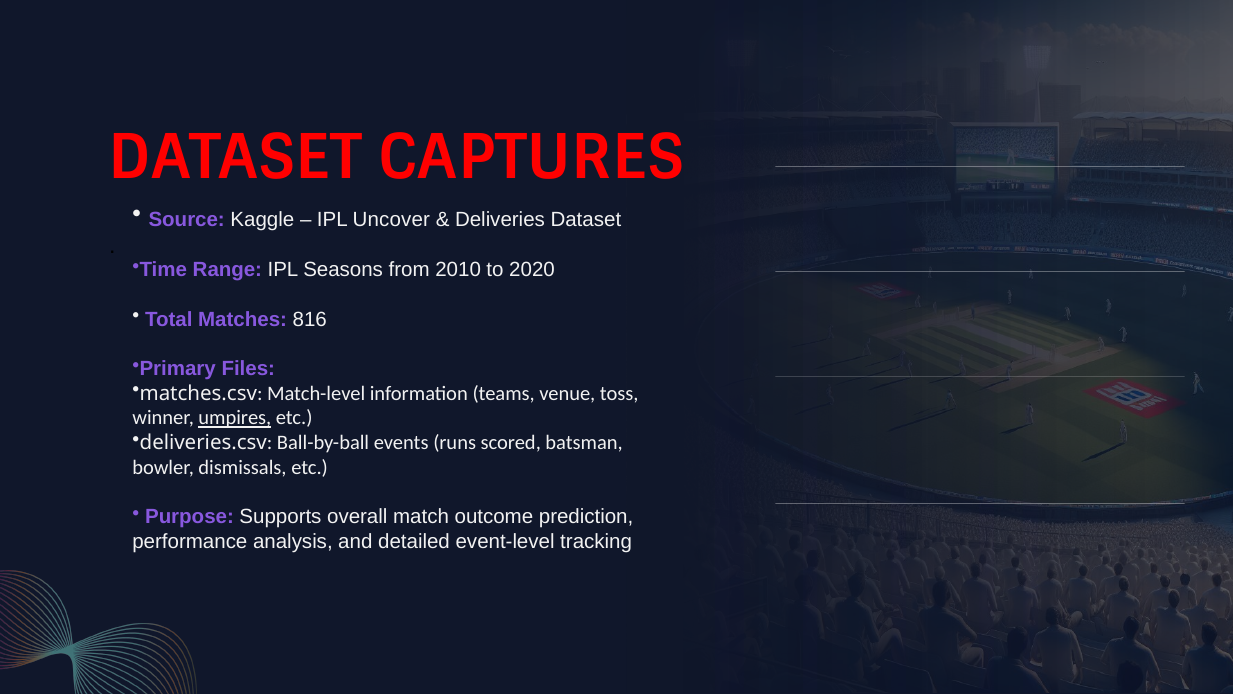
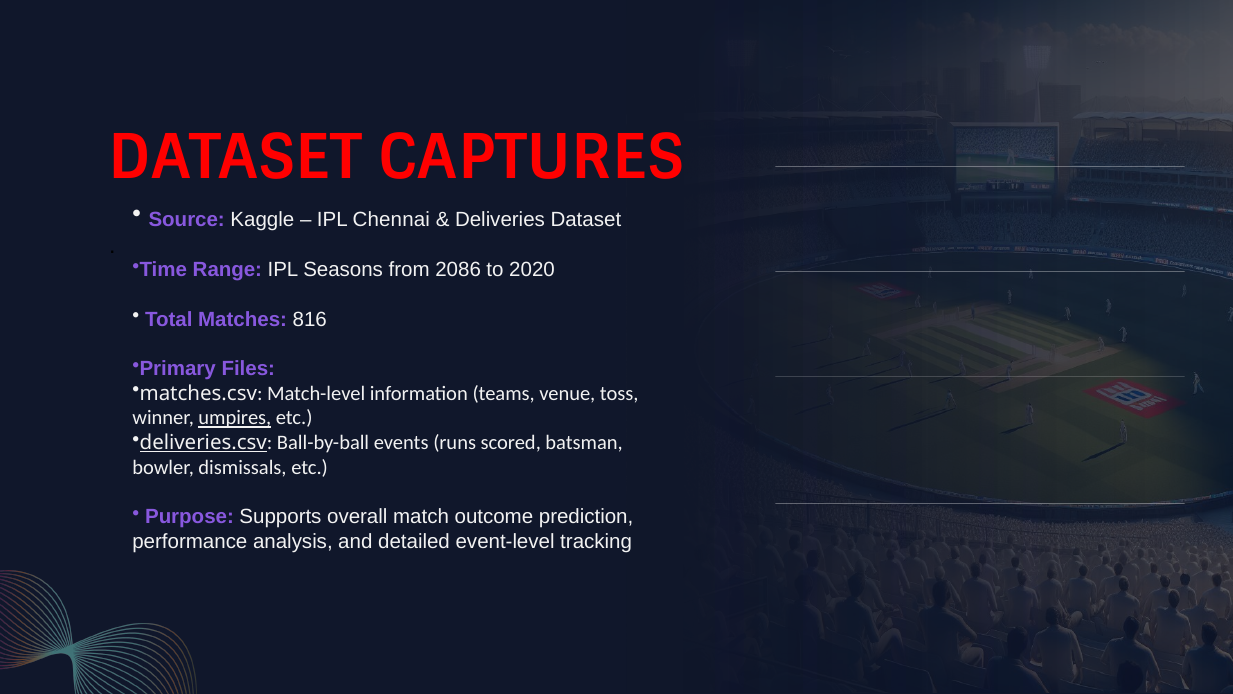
Uncover: Uncover -> Chennai
2010: 2010 -> 2086
deliveries.csv underline: none -> present
